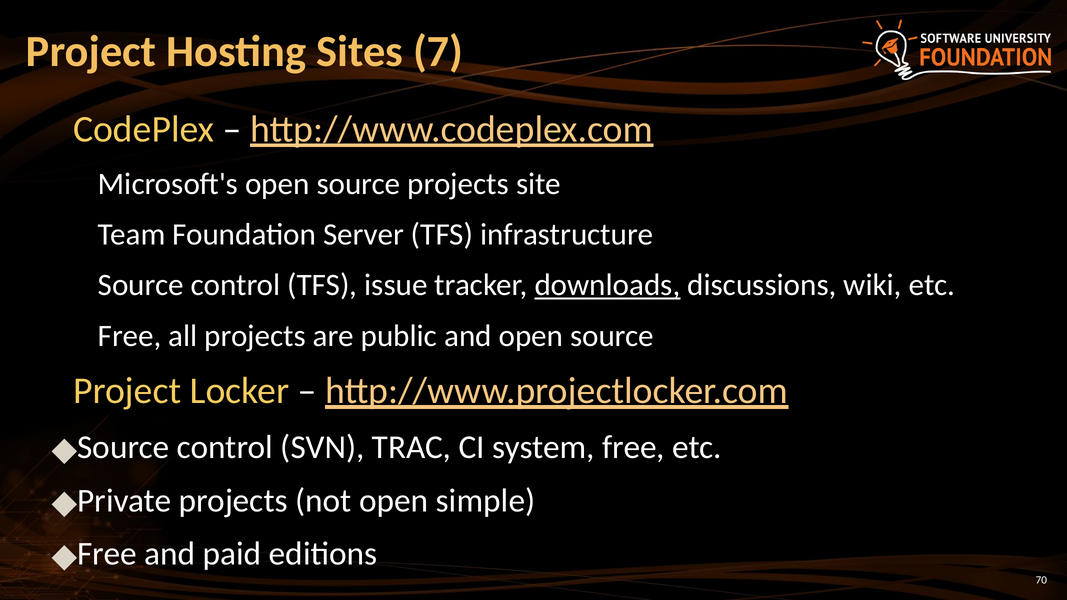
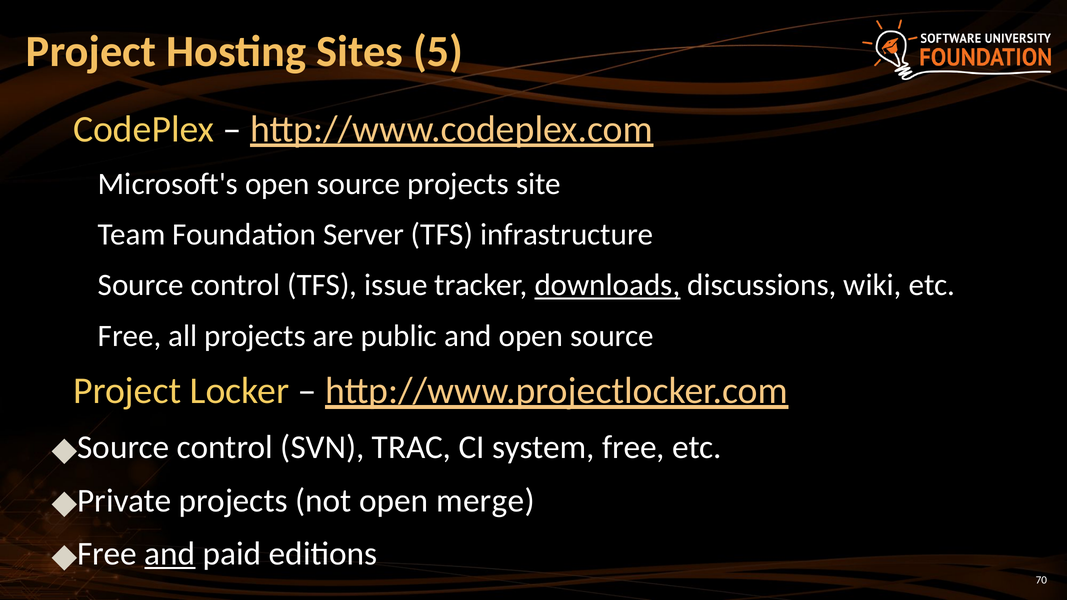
7: 7 -> 5
simple: simple -> merge
and at (170, 554) underline: none -> present
